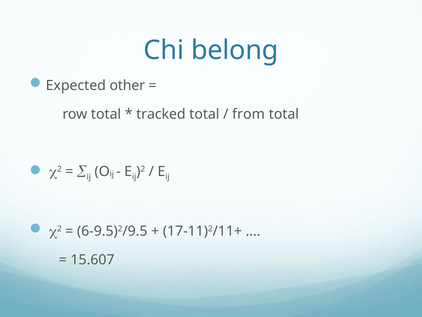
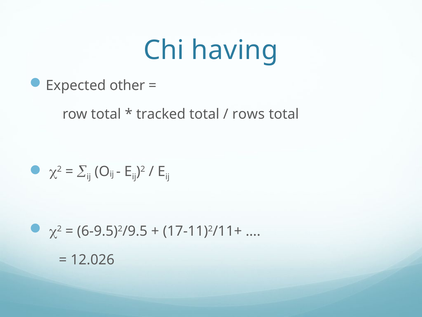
belong: belong -> having
from: from -> rows
15.607: 15.607 -> 12.026
